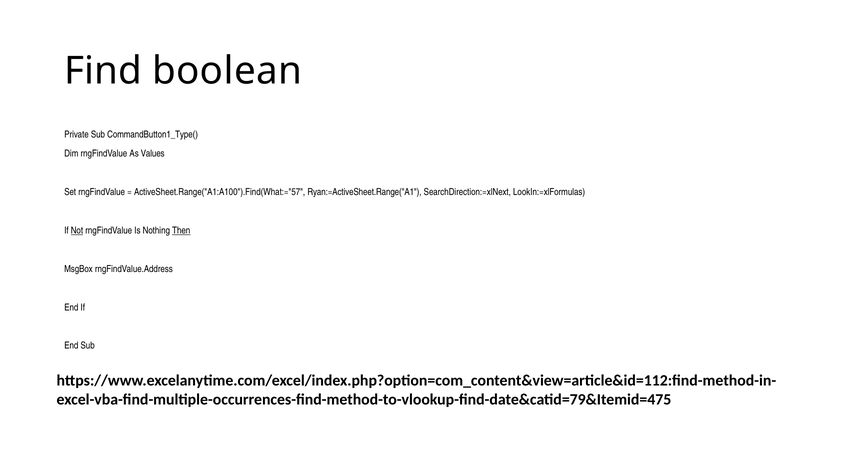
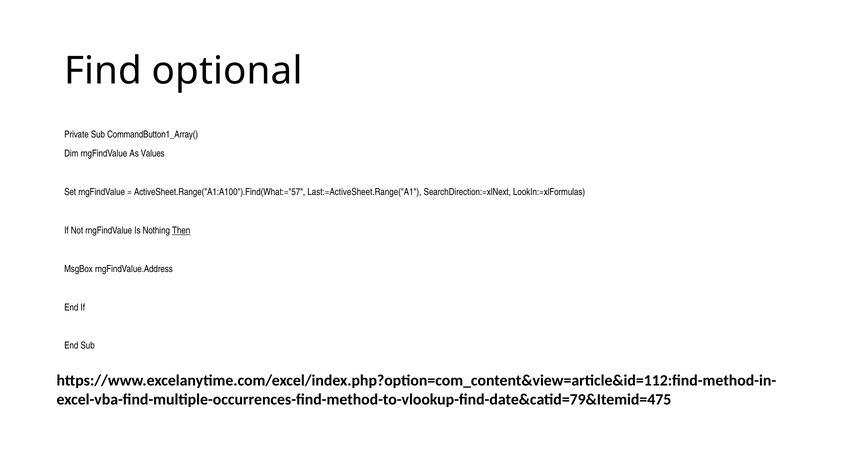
boolean: boolean -> optional
CommandButton1_Type(: CommandButton1_Type( -> CommandButton1_Array(
Ryan:=ActiveSheet.Range("A1: Ryan:=ActiveSheet.Range("A1 -> Last:=ActiveSheet.Range("A1
Not underline: present -> none
